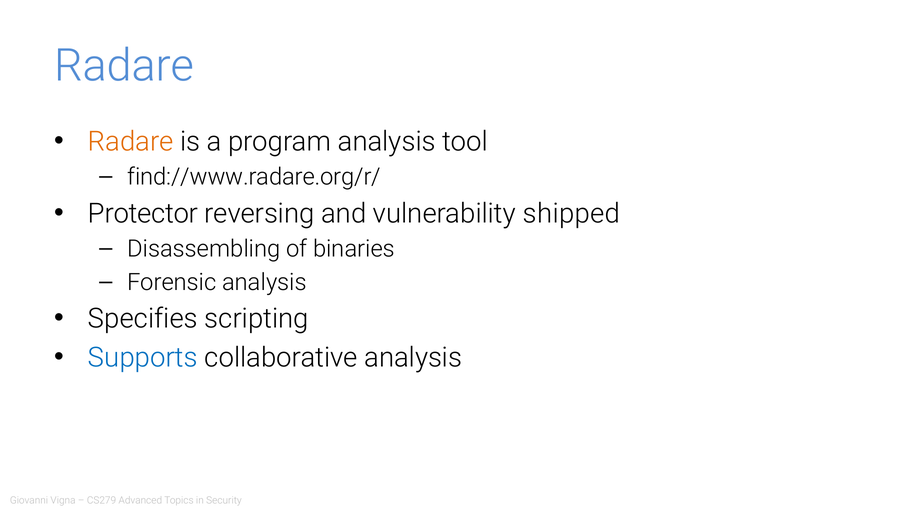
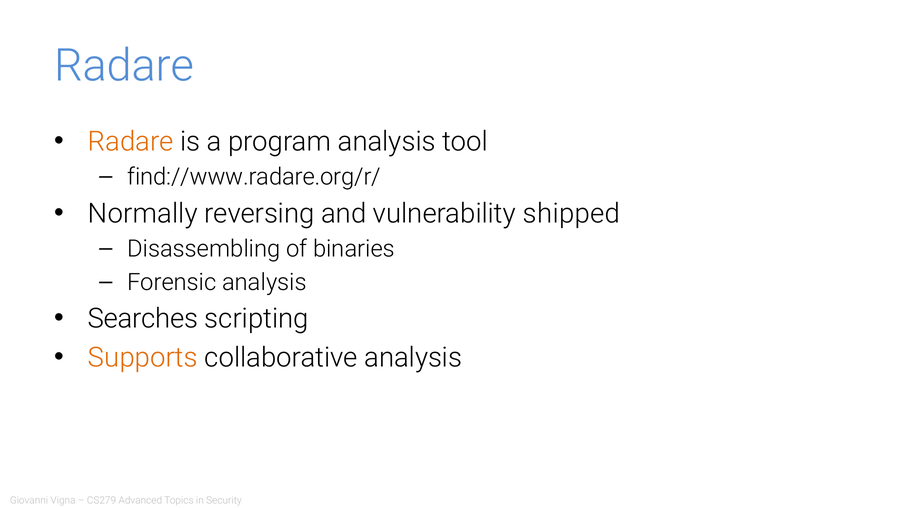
Protector: Protector -> Normally
Specifies: Specifies -> Searches
Supports colour: blue -> orange
